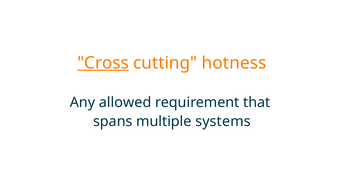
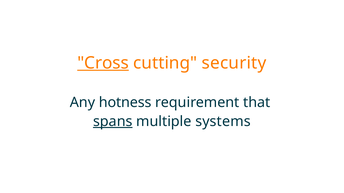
hotness: hotness -> security
allowed: allowed -> hotness
spans underline: none -> present
